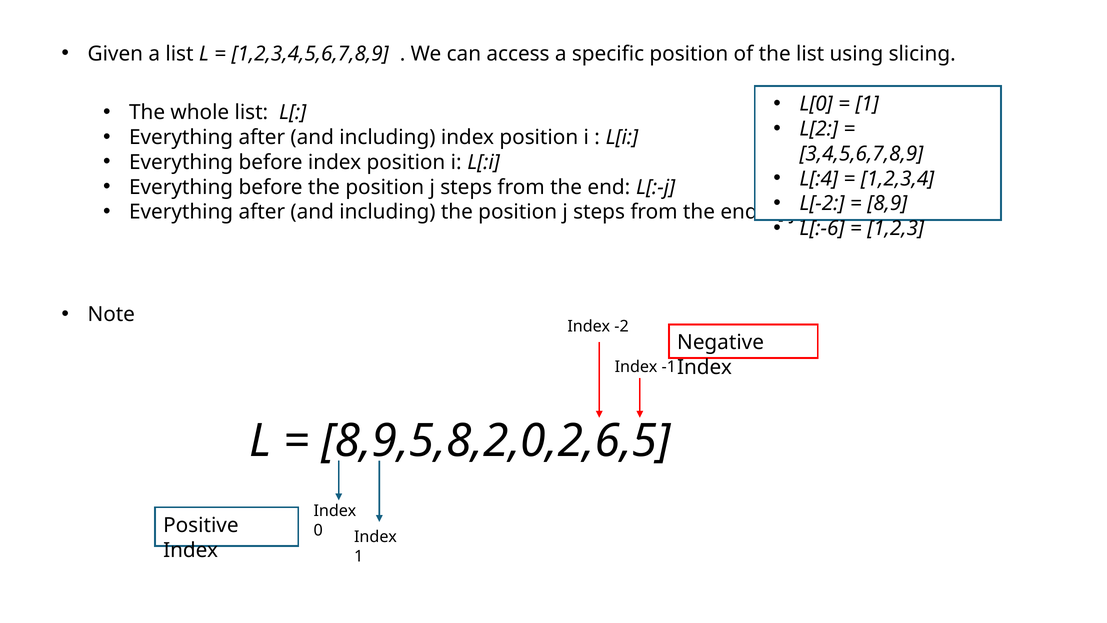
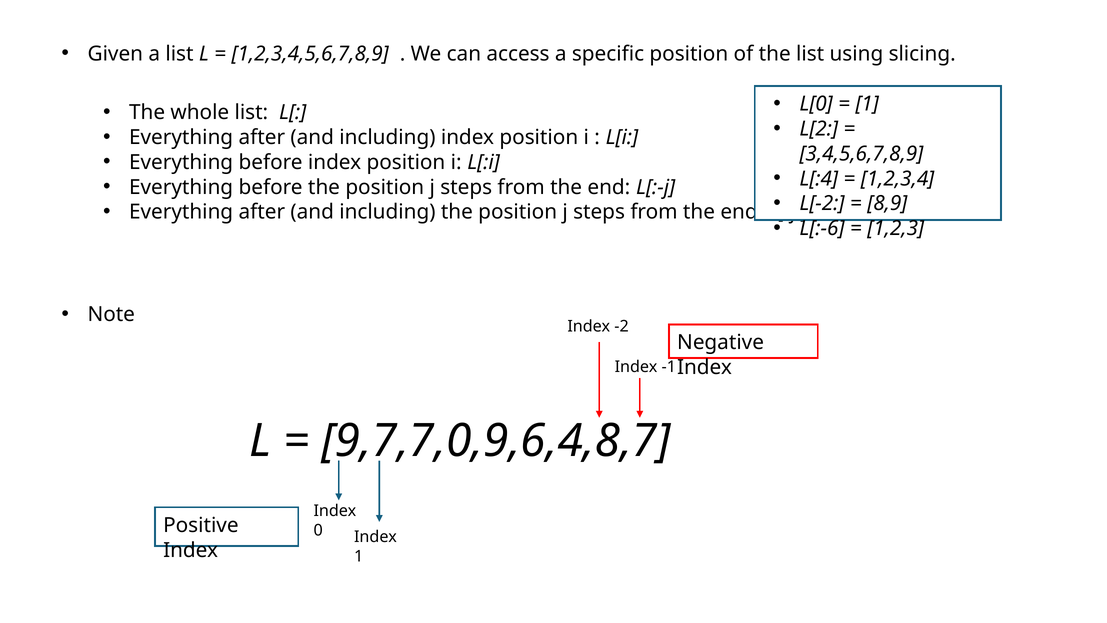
8,9,5,8,2,0,2,6,5: 8,9,5,8,2,0,2,6,5 -> 9,7,7,0,9,6,4,8,7
